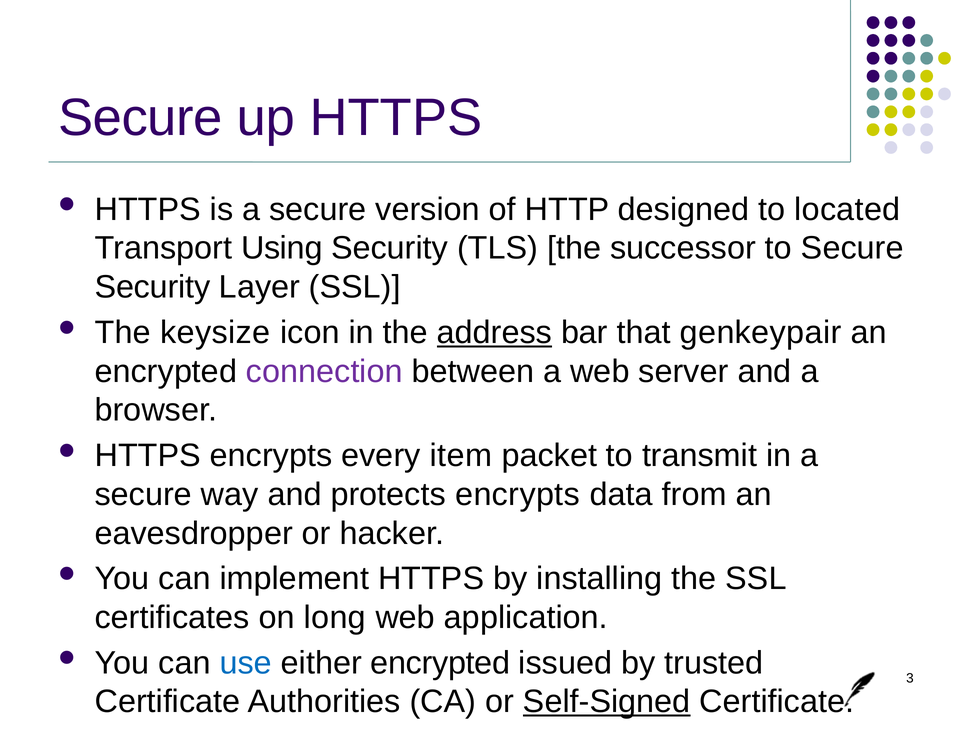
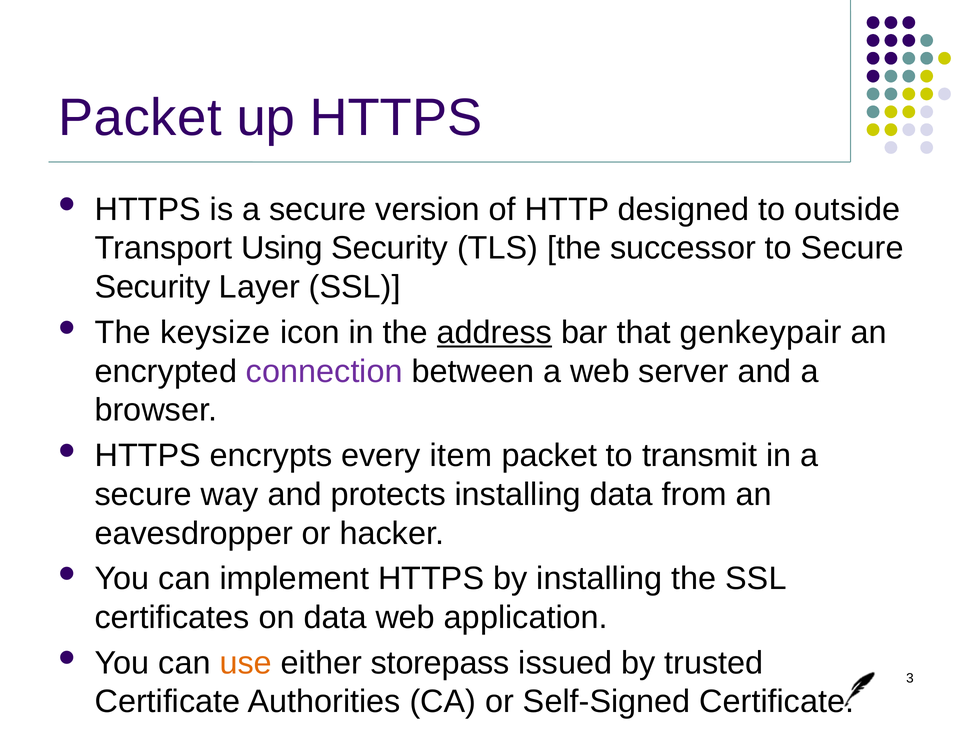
Secure at (140, 118): Secure -> Packet
located: located -> outside
protects encrypts: encrypts -> installing
on long: long -> data
use colour: blue -> orange
either encrypted: encrypted -> storepass
Self-Signed underline: present -> none
